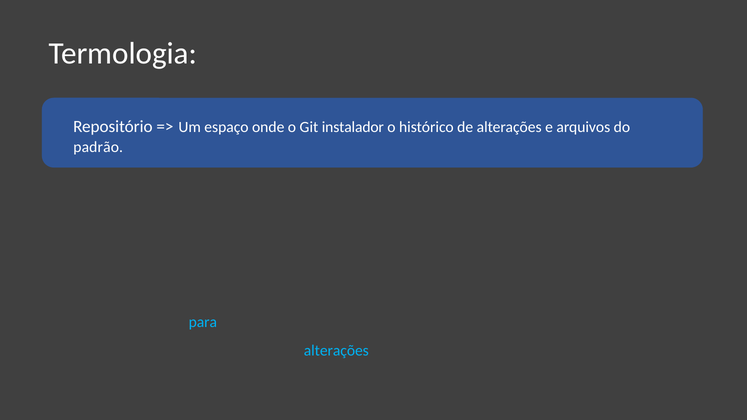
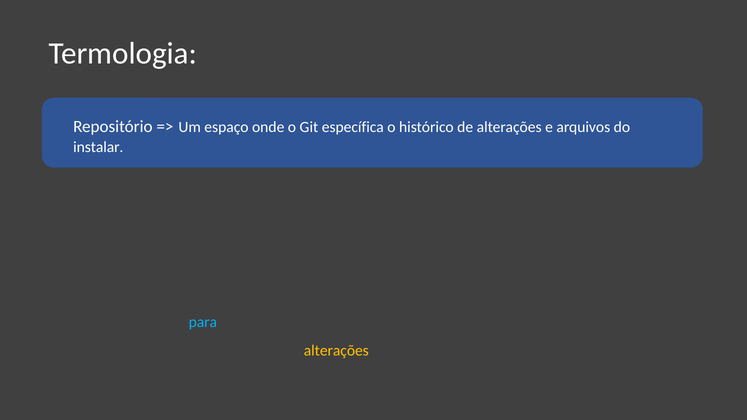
Git instalador: instalador -> específica
padrão at (98, 147): padrão -> instalar
alterações at (336, 351) colour: light blue -> yellow
